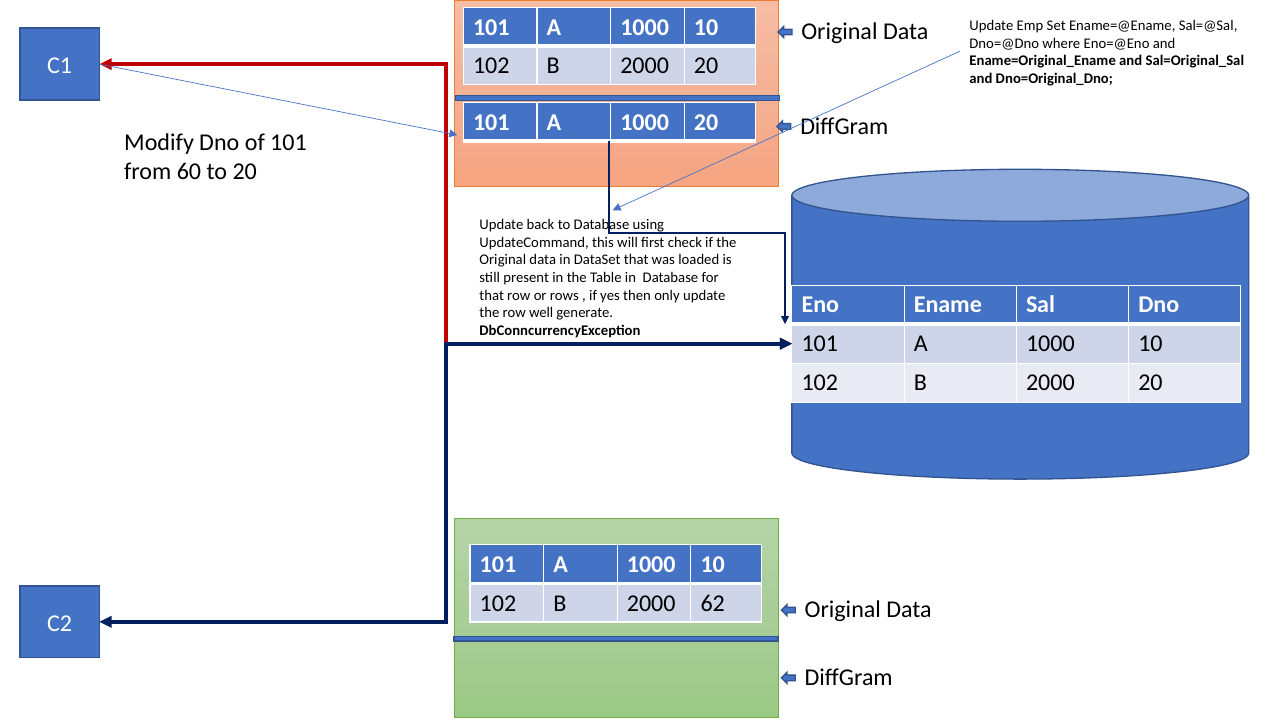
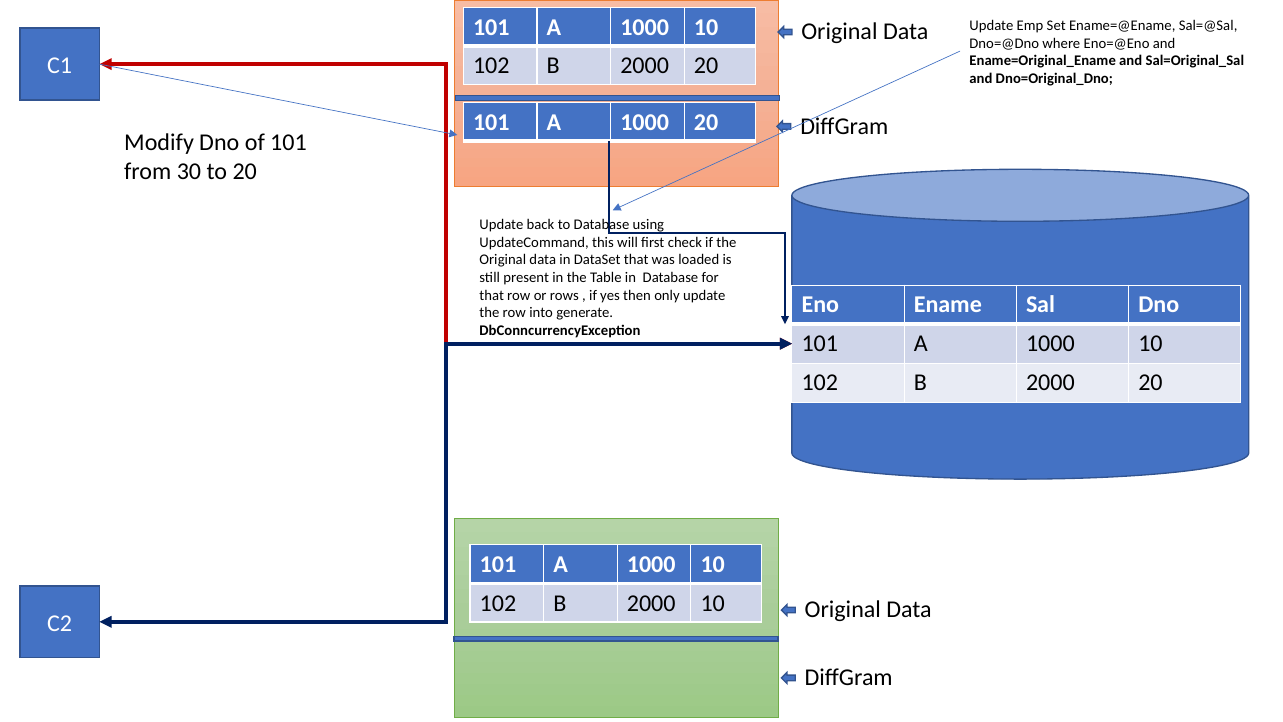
60: 60 -> 30
well: well -> into
2000 62: 62 -> 10
